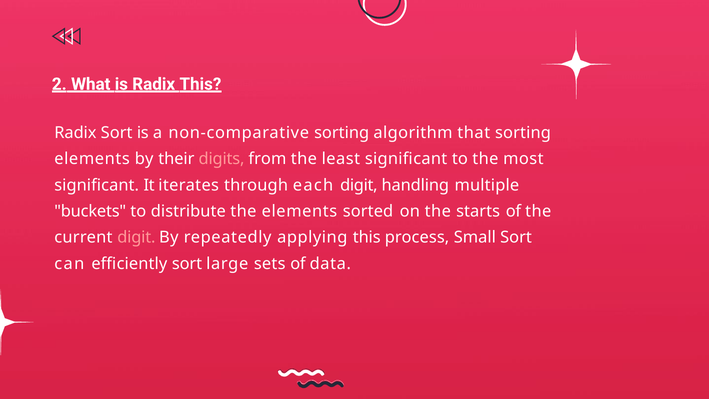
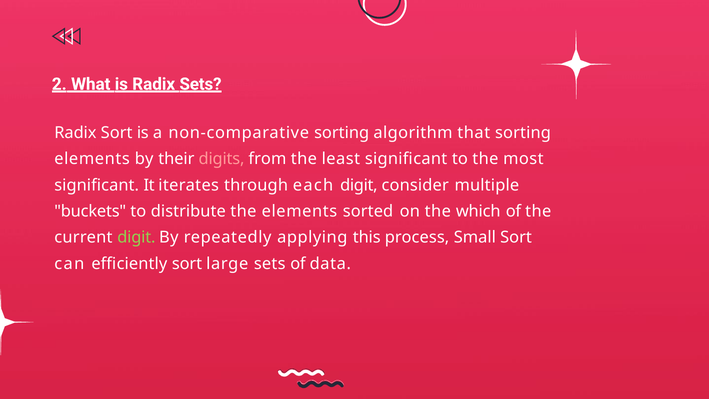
Radix This: This -> Sets
handling: handling -> consider
starts: starts -> which
digit at (136, 237) colour: pink -> light green
